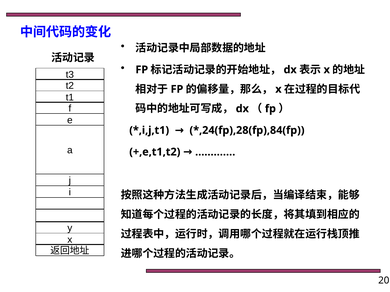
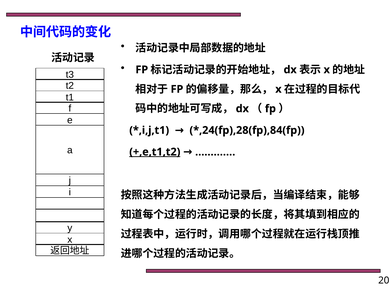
+,e,t1,t2 underline: none -> present
